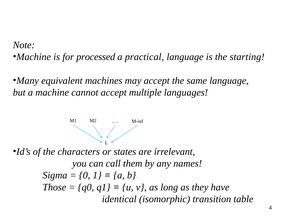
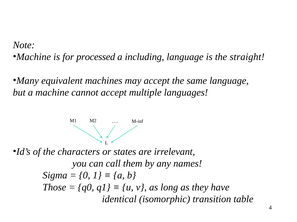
practical: practical -> including
starting: starting -> straight
